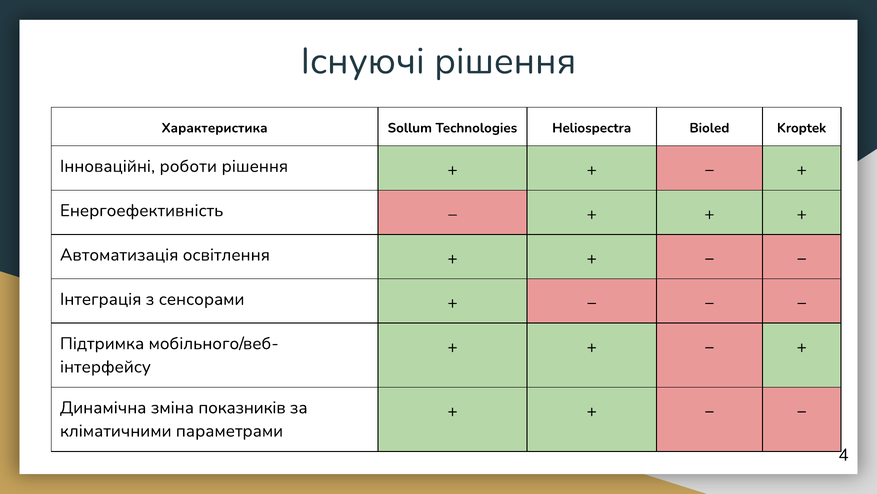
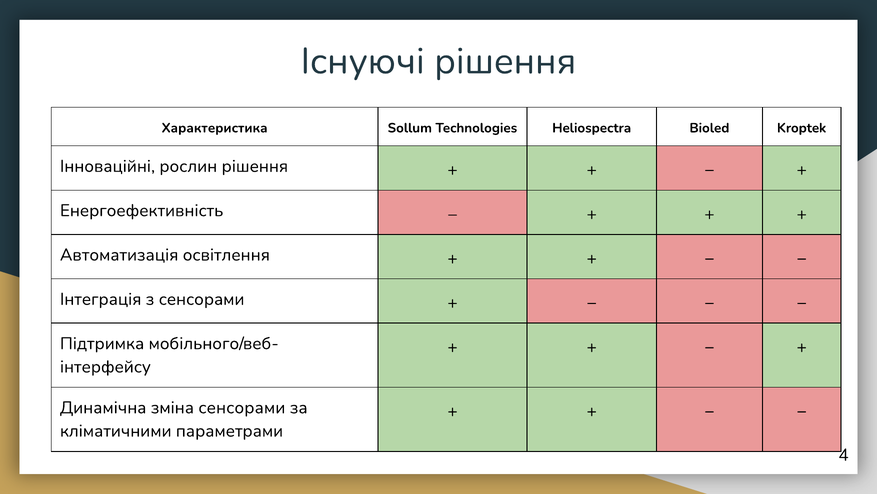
роботи: роботи -> рослин
зміна показників: показників -> сенсорами
